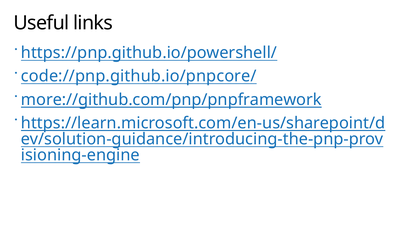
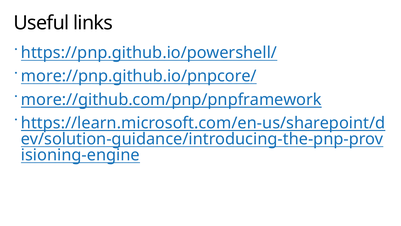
code://pnp.github.io/pnpcore/: code://pnp.github.io/pnpcore/ -> more://pnp.github.io/pnpcore/
